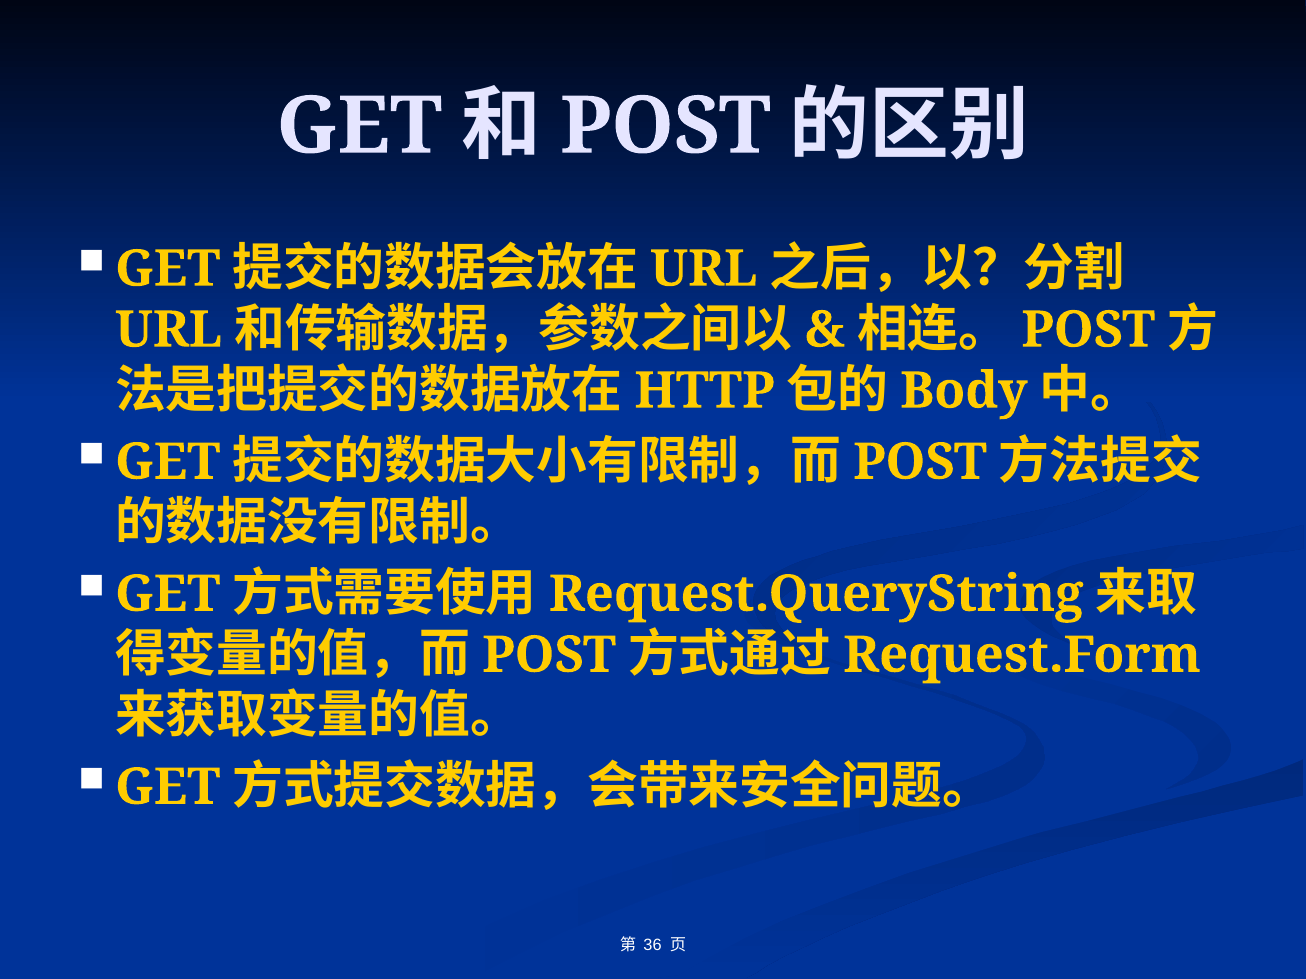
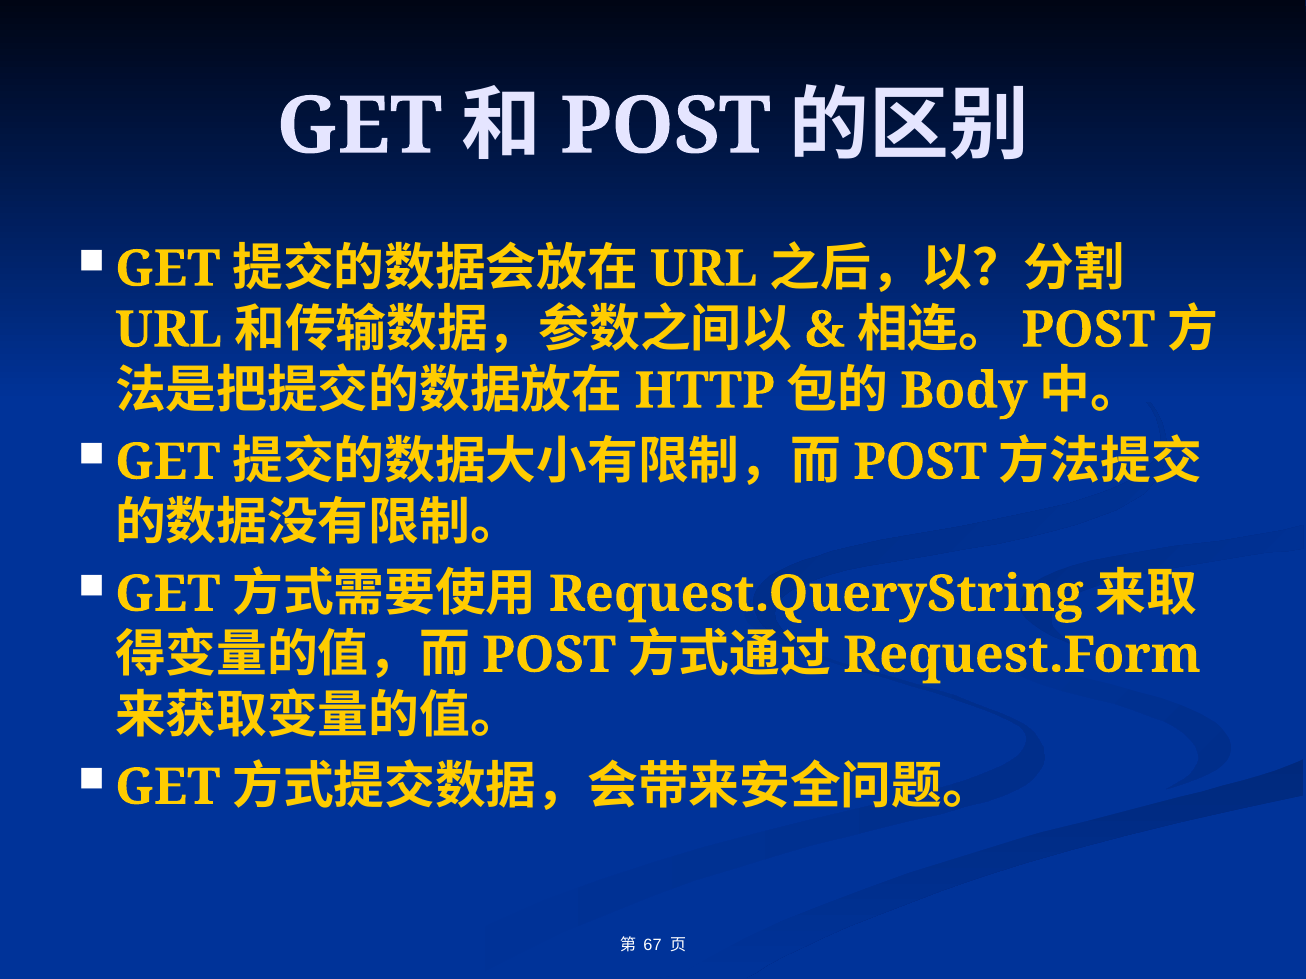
36: 36 -> 67
